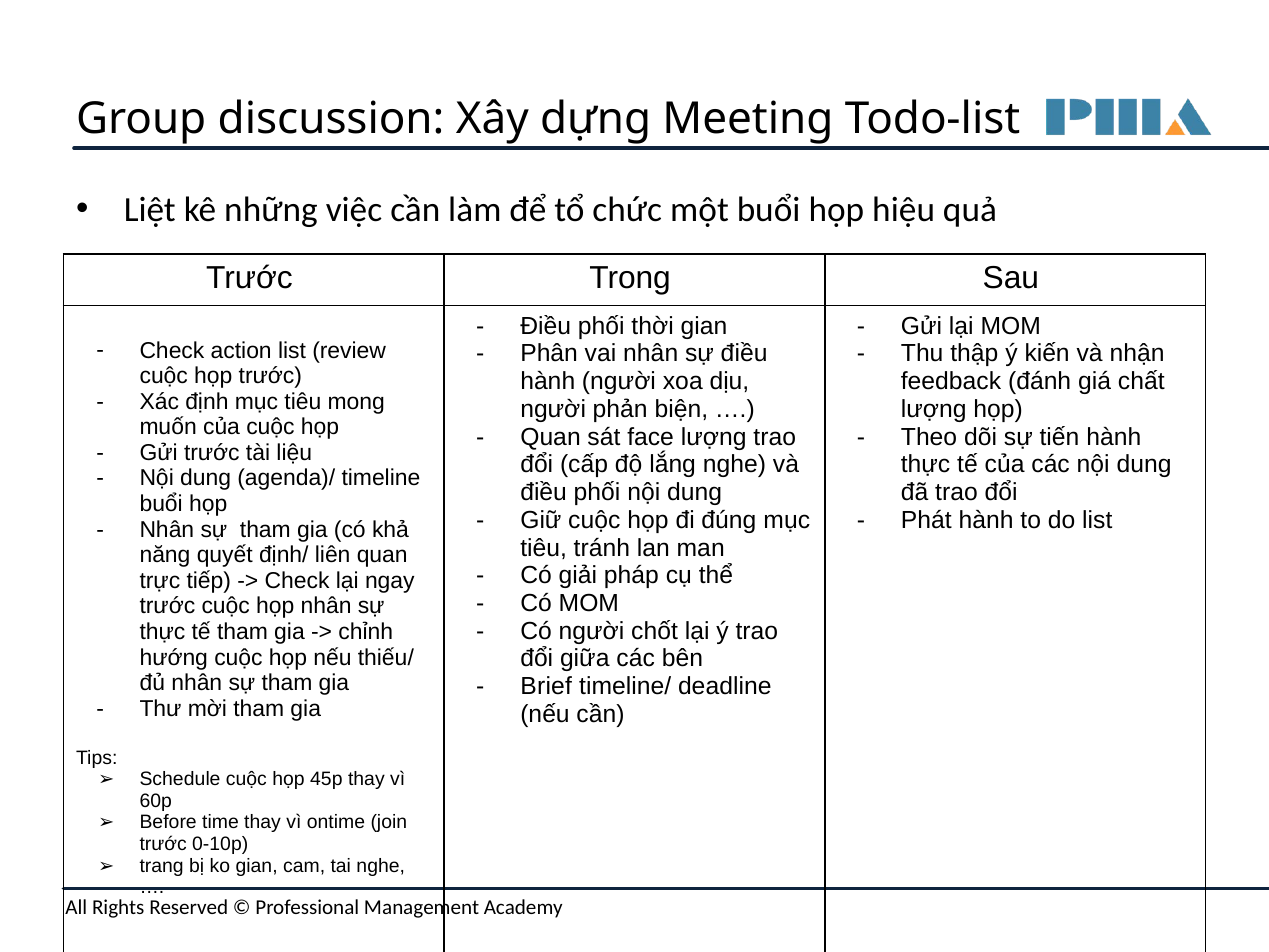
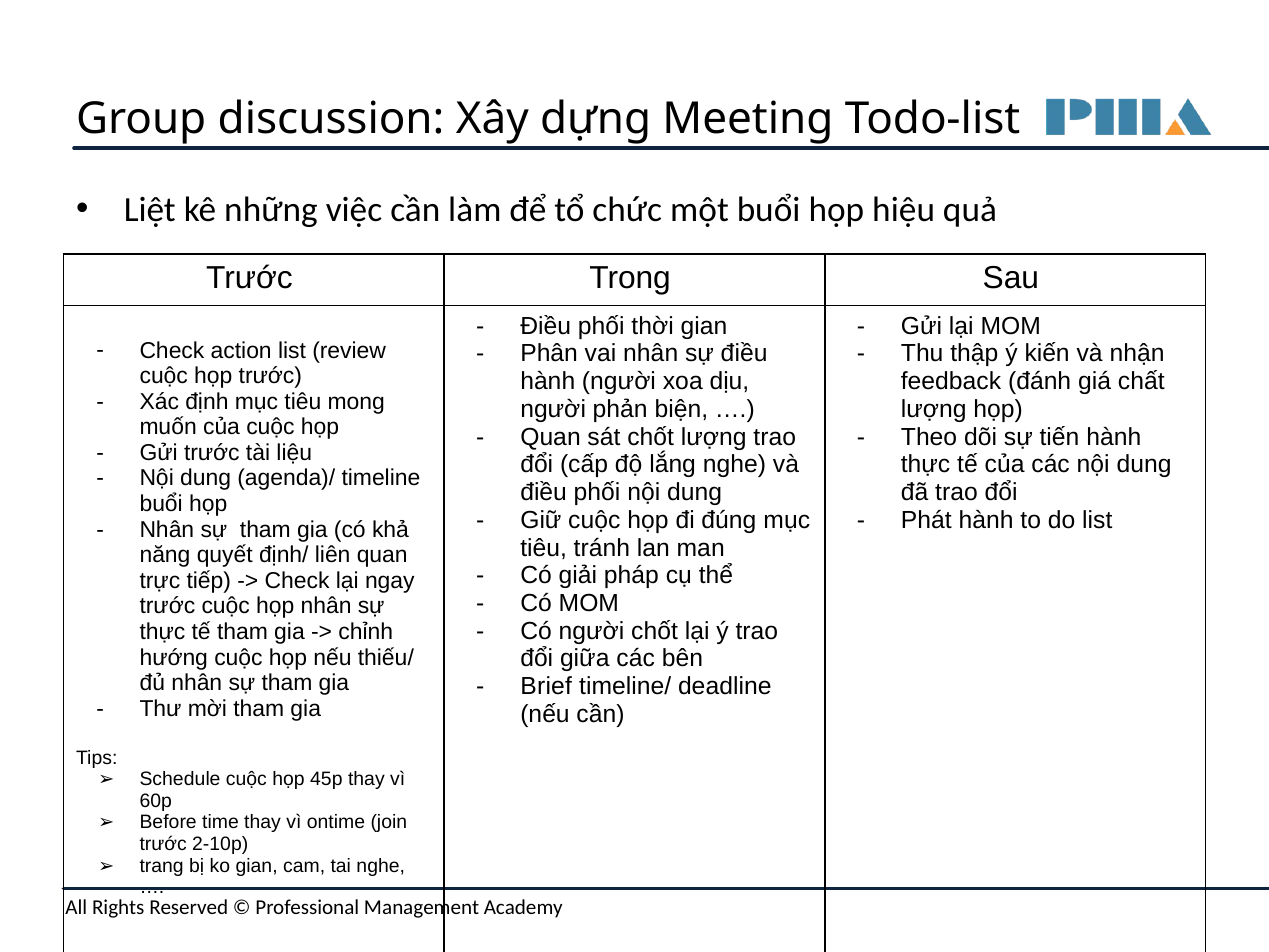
sát face: face -> chốt
0-10p: 0-10p -> 2-10p
